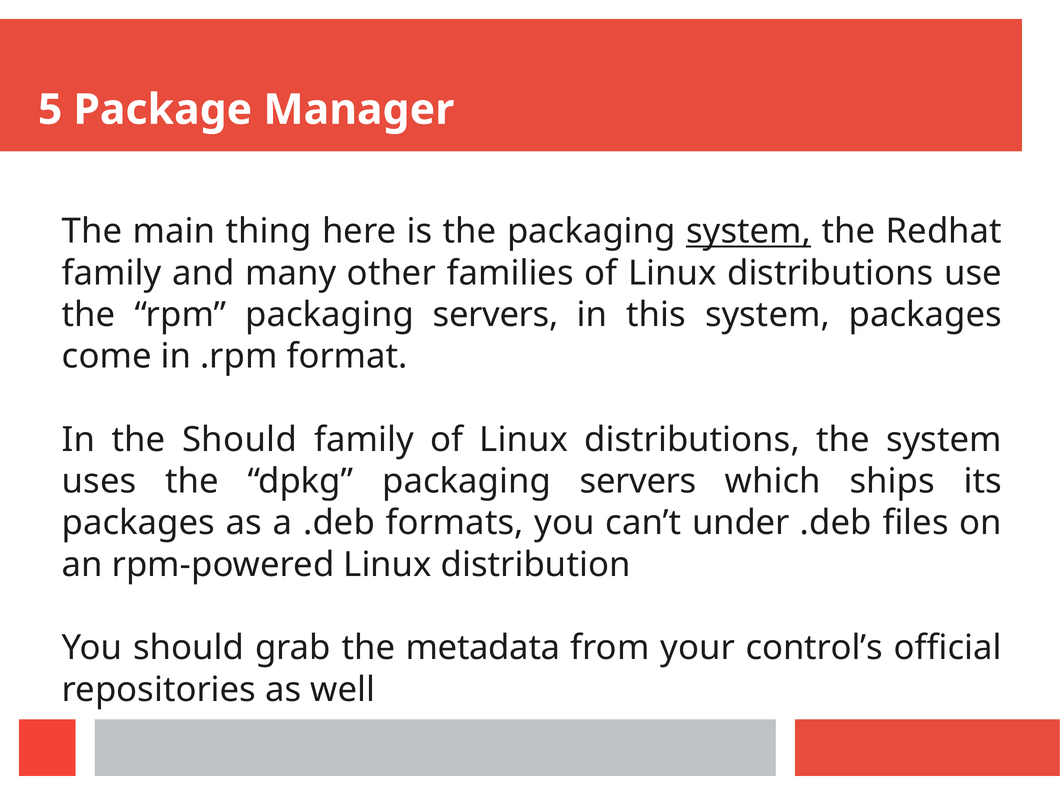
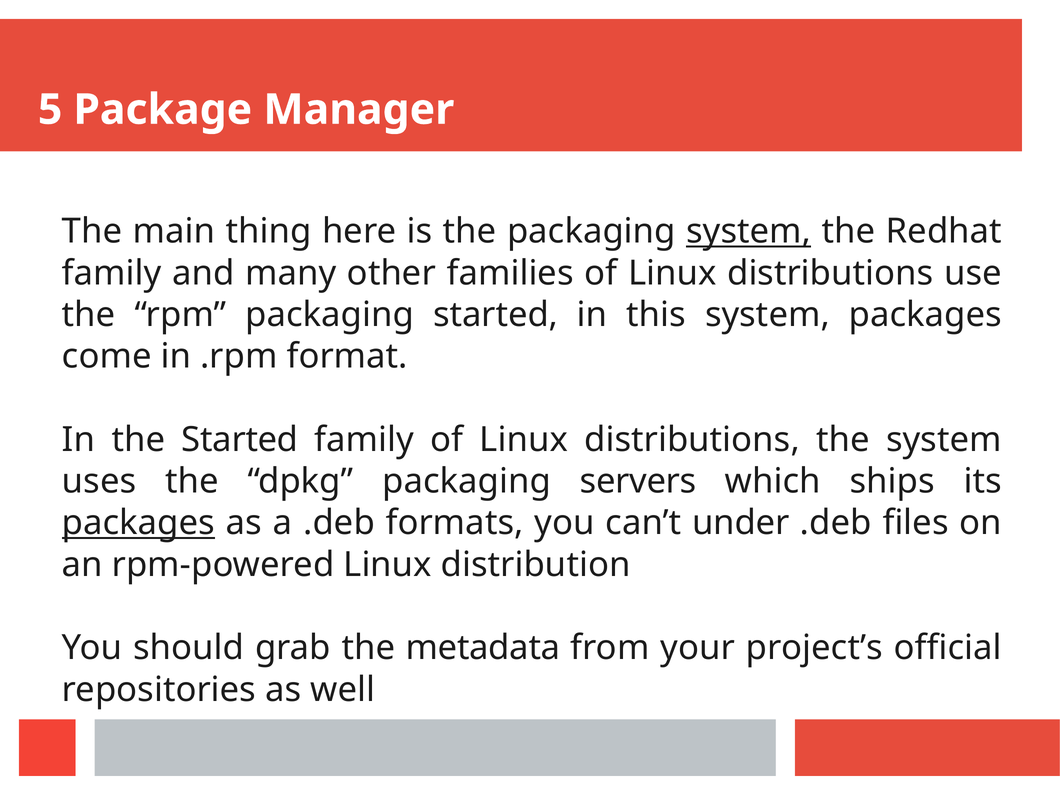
rpm packaging servers: servers -> started
the Should: Should -> Started
packages at (138, 523) underline: none -> present
control’s: control’s -> project’s
